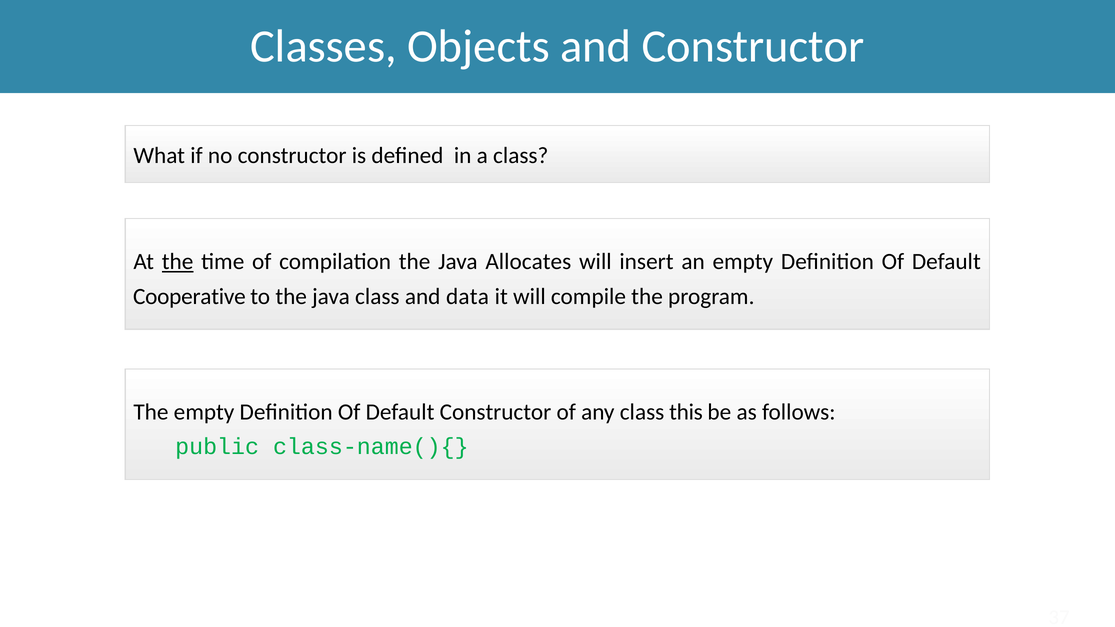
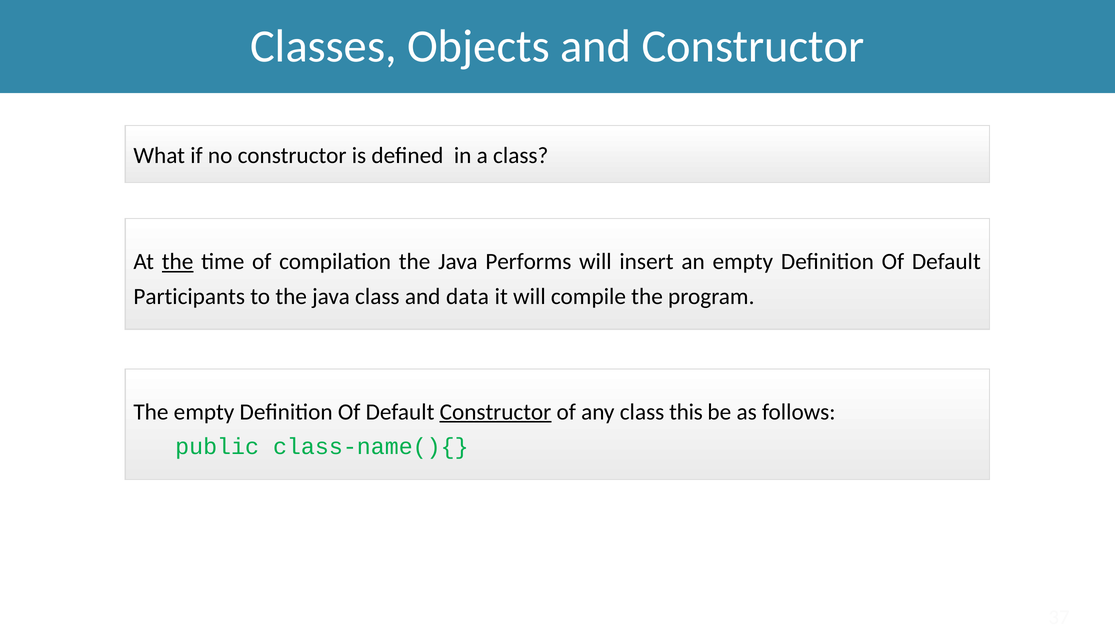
Allocates: Allocates -> Performs
Cooperative: Cooperative -> Participants
Constructor at (496, 412) underline: none -> present
